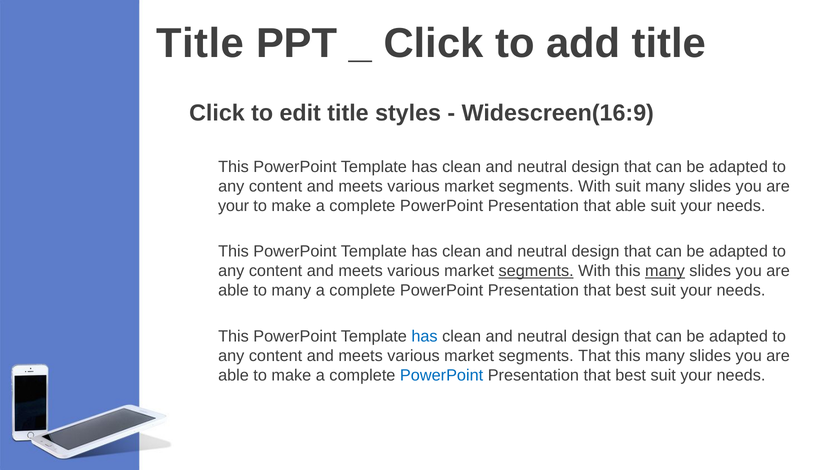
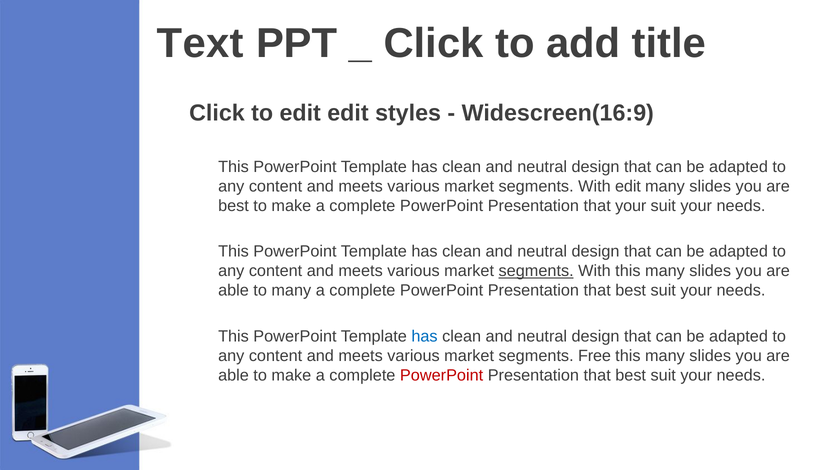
Title at (200, 43): Title -> Text
edit title: title -> edit
With suit: suit -> edit
your at (234, 206): your -> best
that able: able -> your
many at (665, 271) underline: present -> none
segments That: That -> Free
PowerPoint at (442, 375) colour: blue -> red
